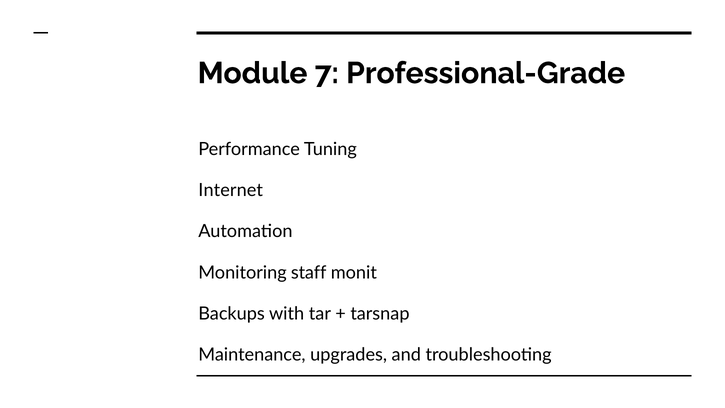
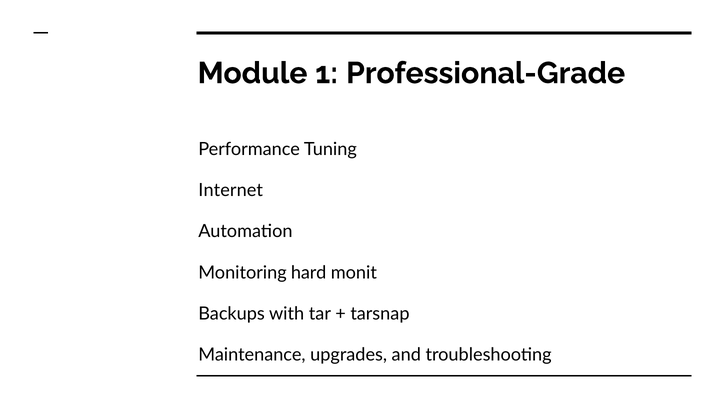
7: 7 -> 1
staff: staff -> hard
